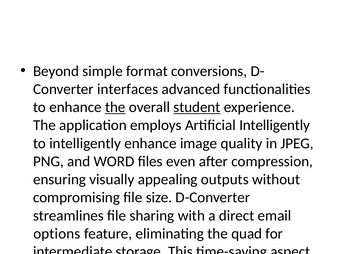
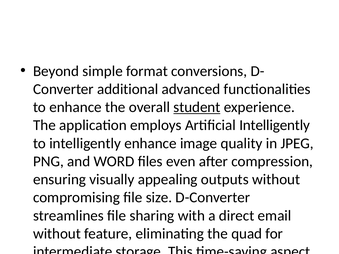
interfaces: interfaces -> additional
the at (115, 107) underline: present -> none
options at (57, 234): options -> without
